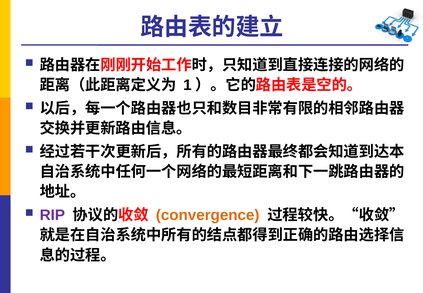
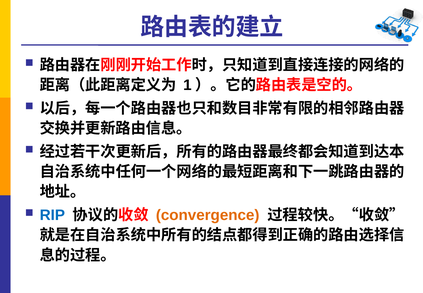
RIP colour: purple -> blue
